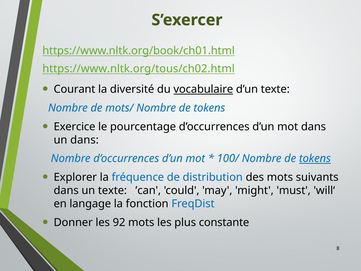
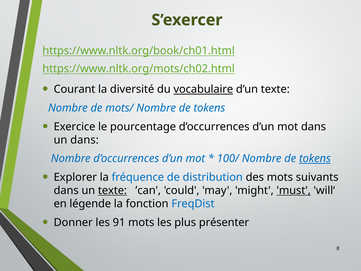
https://www.nltk.org/tous/ch02.html: https://www.nltk.org/tous/ch02.html -> https://www.nltk.org/mots/ch02.html
texte at (112, 190) underline: none -> present
must underline: none -> present
langage: langage -> légende
92: 92 -> 91
constante: constante -> présenter
